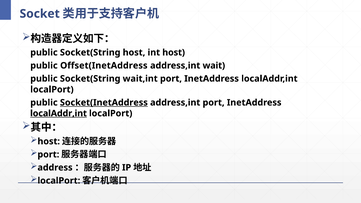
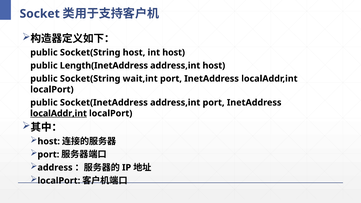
Offset(InetAddress: Offset(InetAddress -> Length(InetAddress
address,int wait: wait -> host
Socket(InetAddress underline: present -> none
